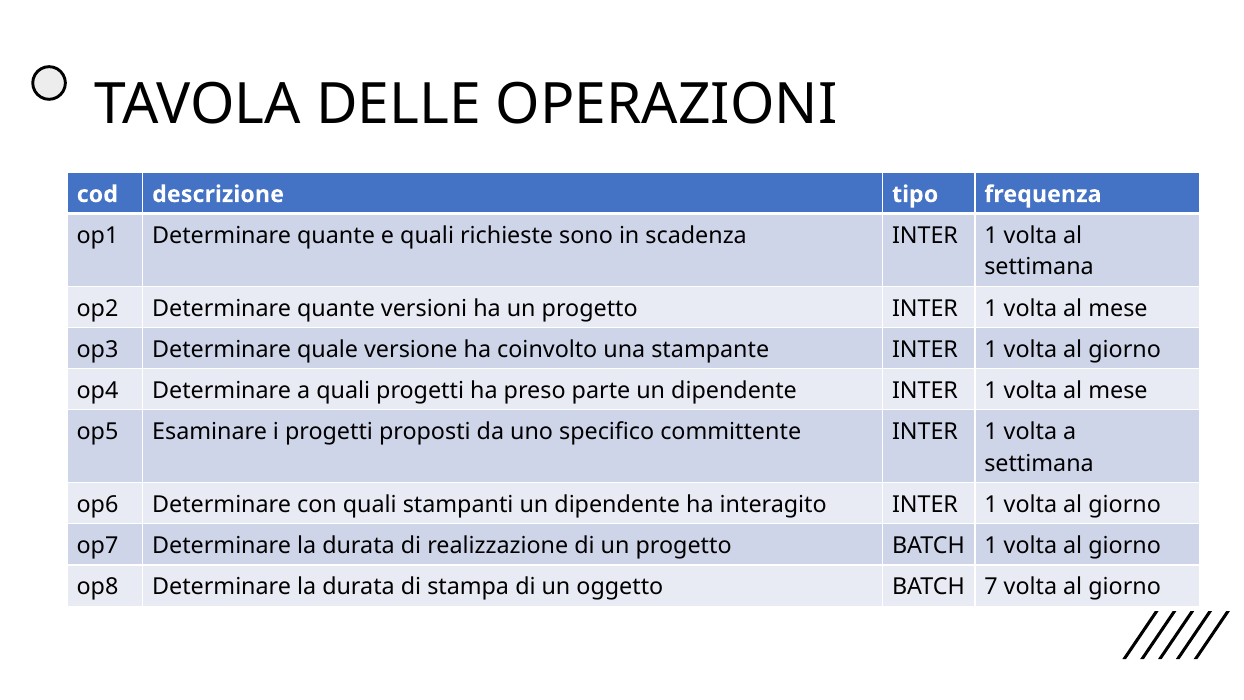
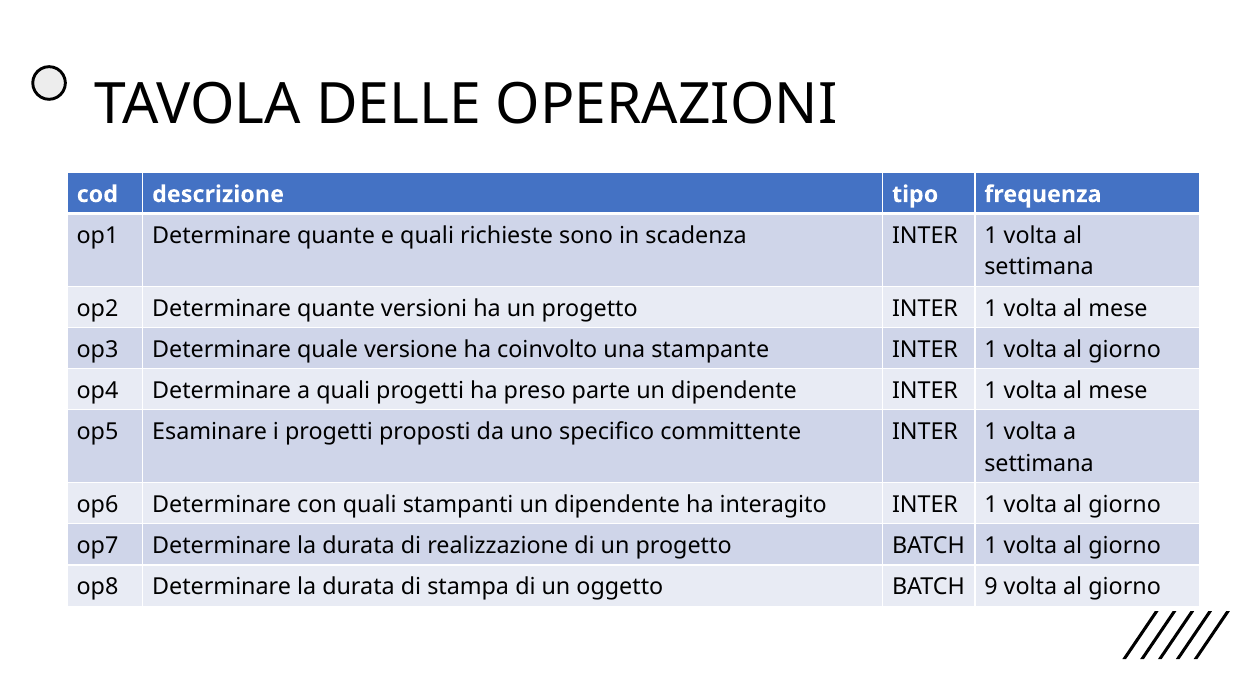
7: 7 -> 9
